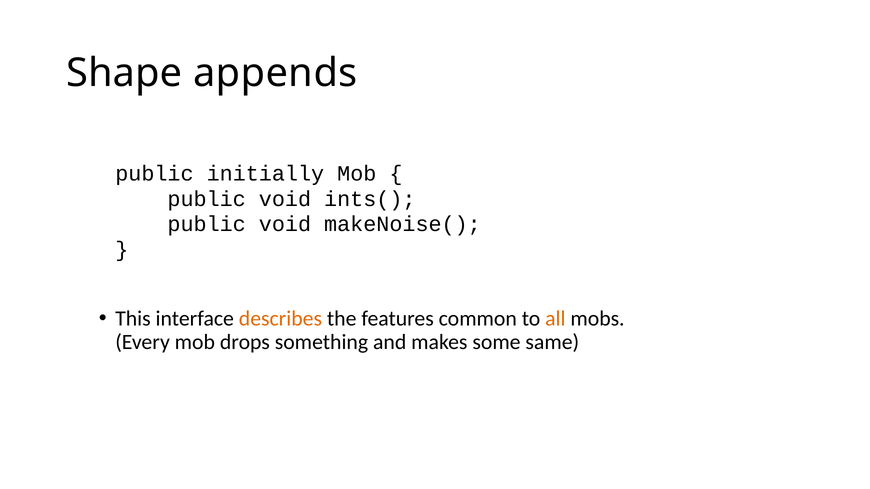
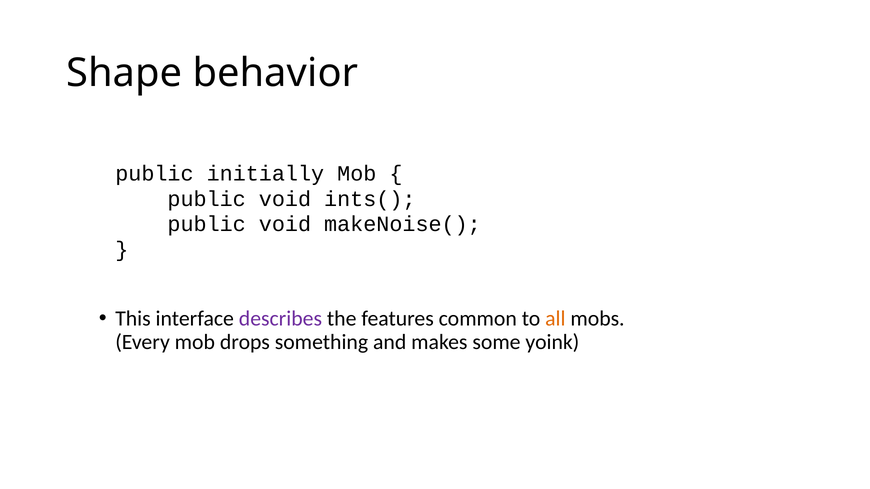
appends: appends -> behavior
describes colour: orange -> purple
same: same -> yoink
